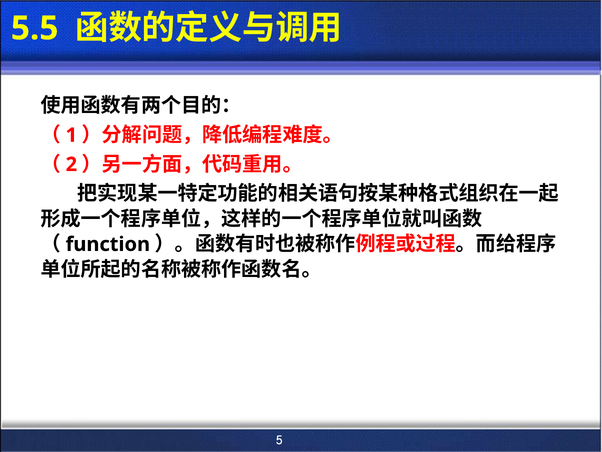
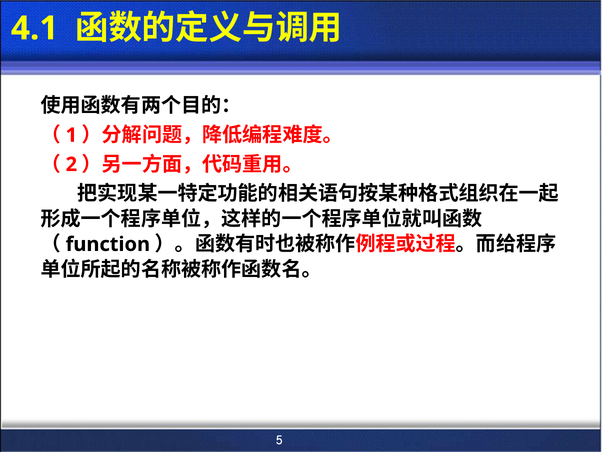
5.5: 5.5 -> 4.1
